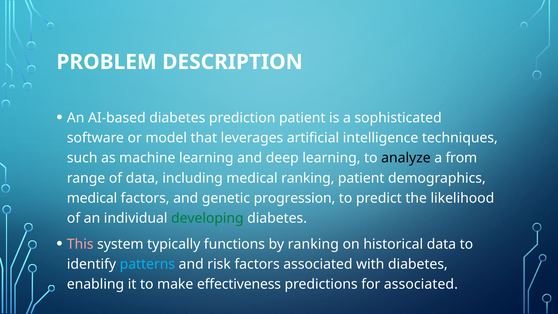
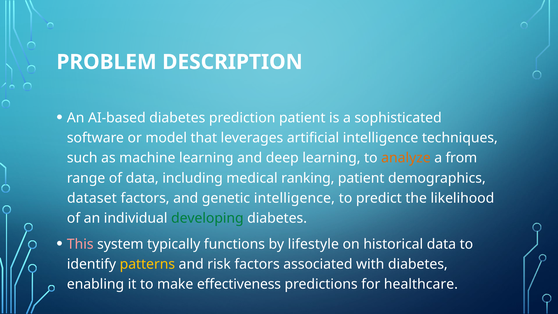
analyze colour: black -> orange
medical at (92, 198): medical -> dataset
genetic progression: progression -> intelligence
by ranking: ranking -> lifestyle
patterns colour: light blue -> yellow
for associated: associated -> healthcare
